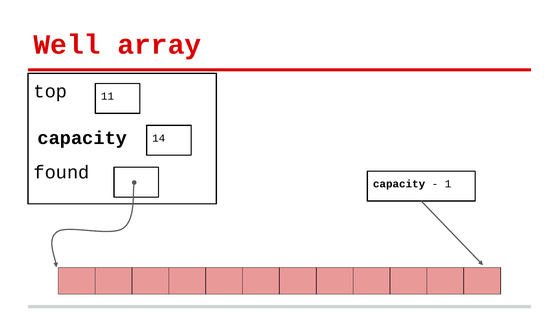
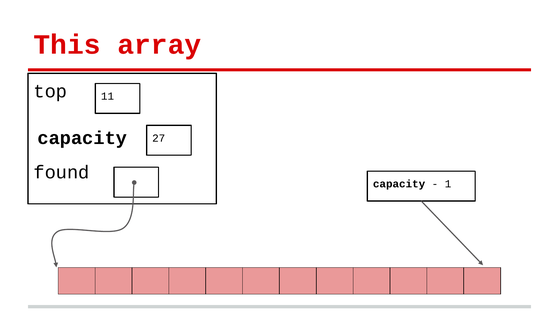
Well: Well -> This
14: 14 -> 27
